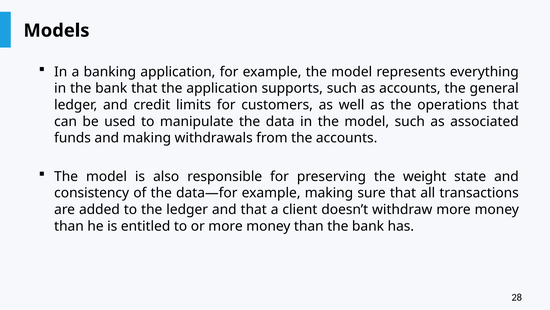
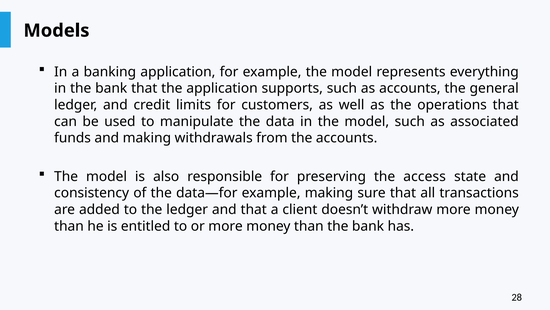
weight: weight -> access
